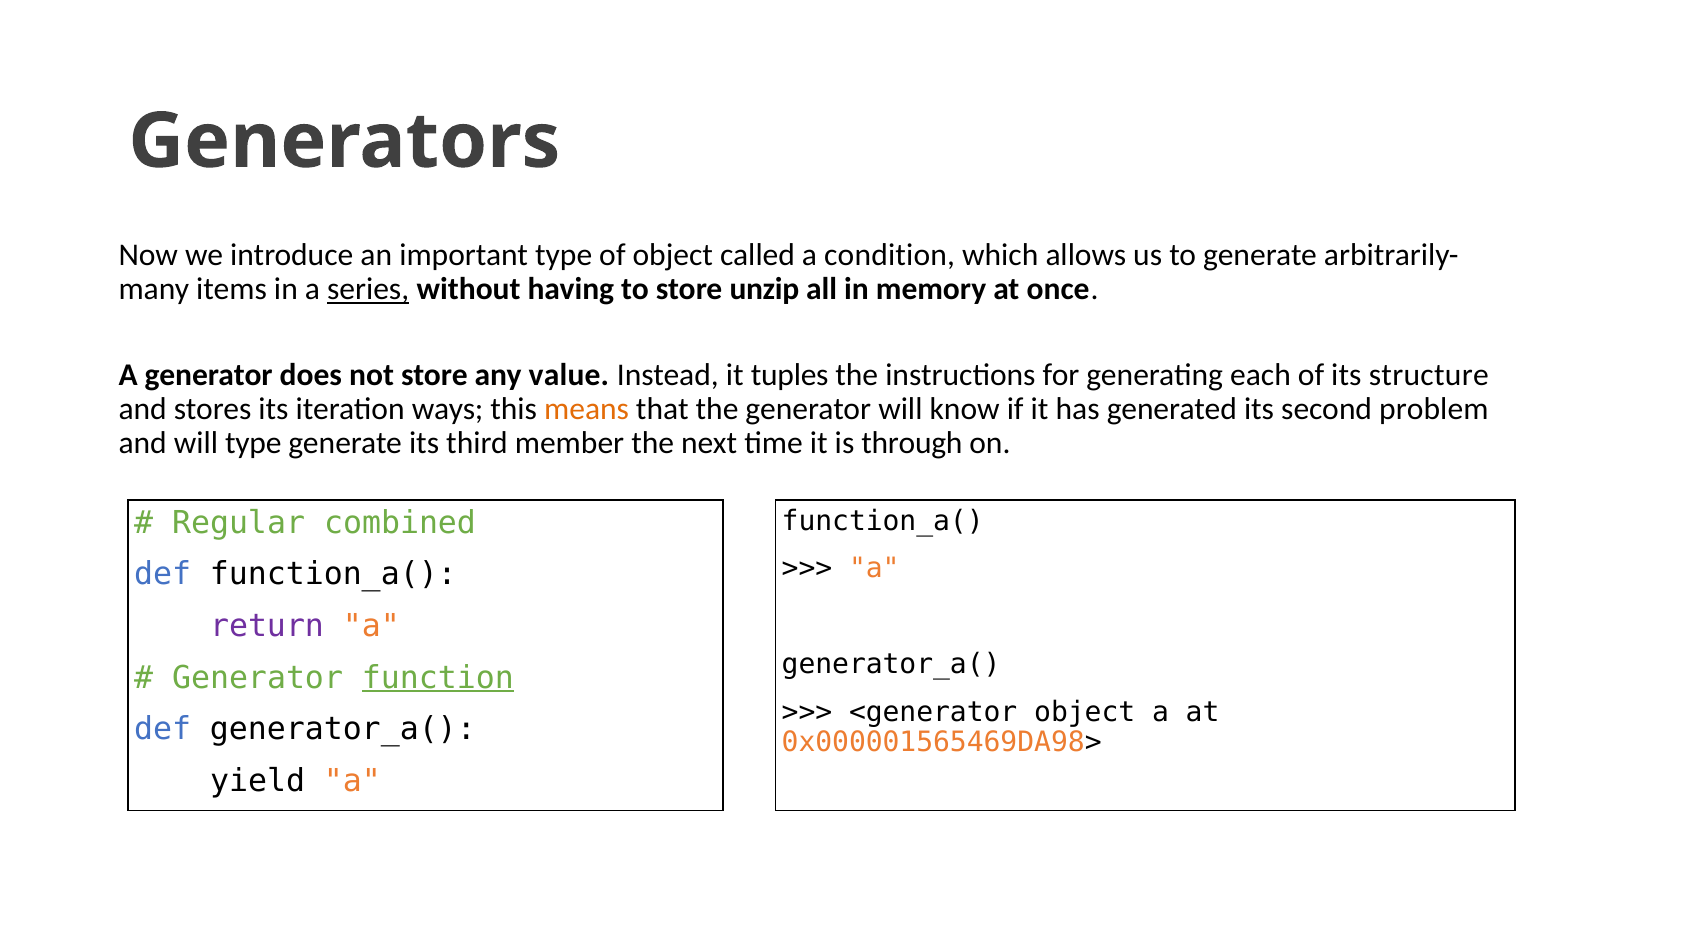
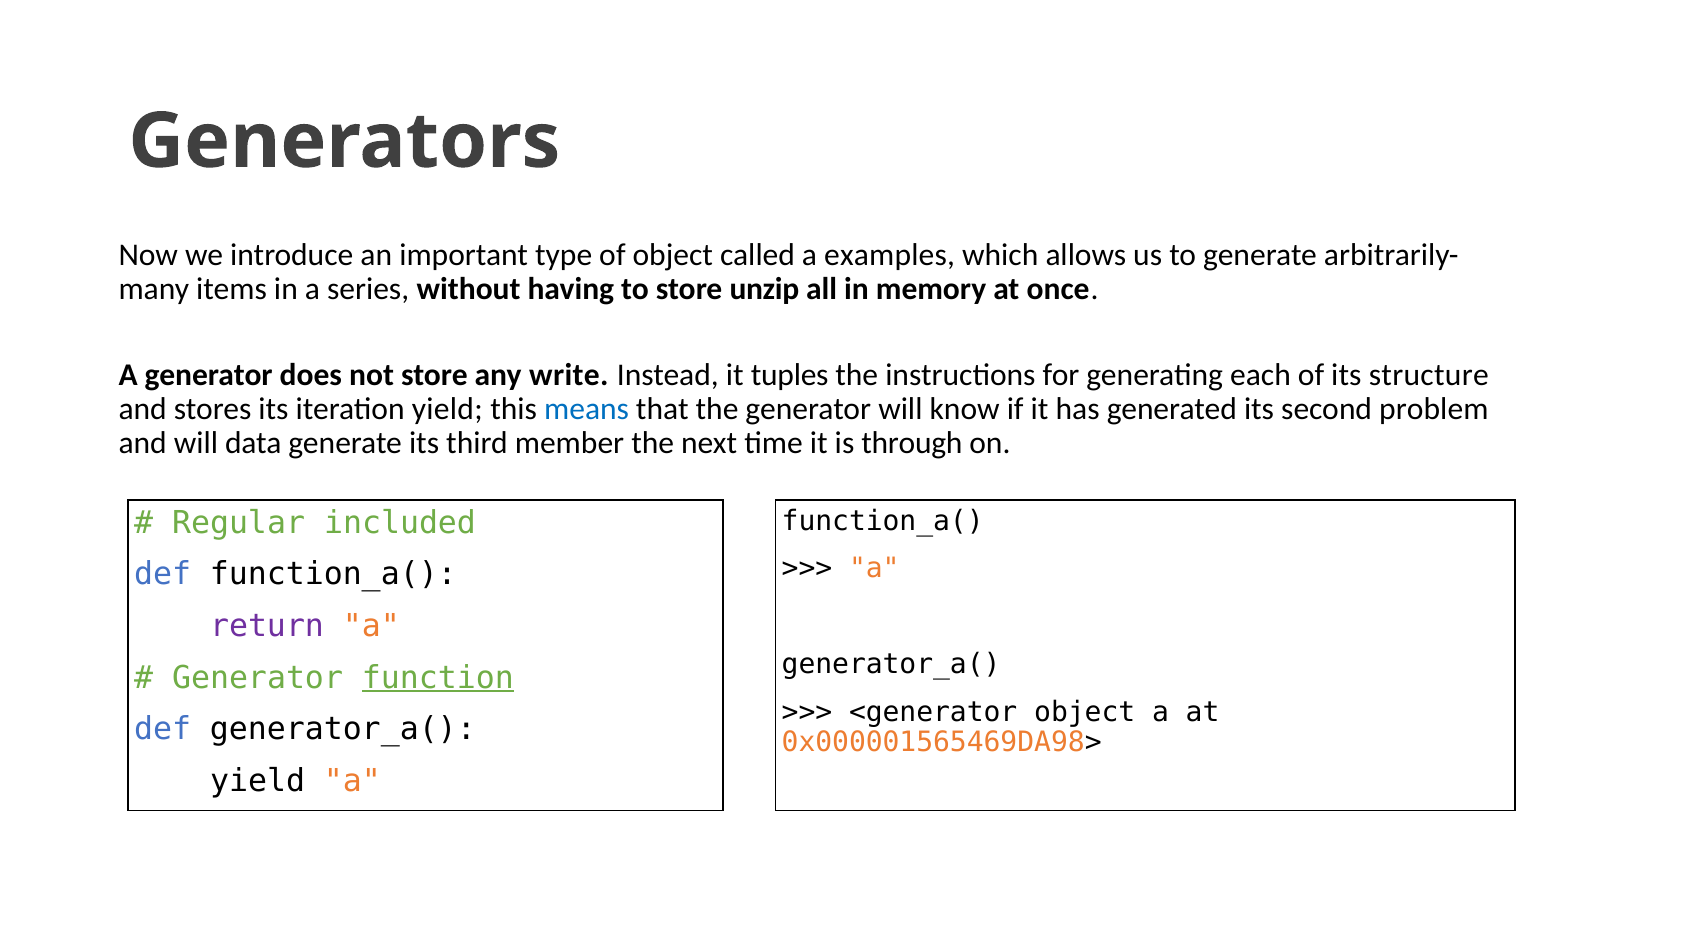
condition: condition -> examples
series underline: present -> none
value: value -> write
iteration ways: ways -> yield
means colour: orange -> blue
will type: type -> data
combined: combined -> included
